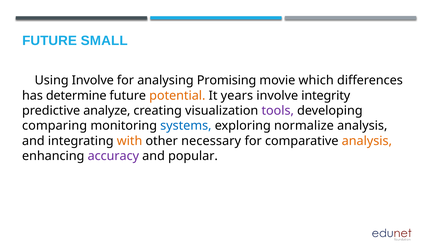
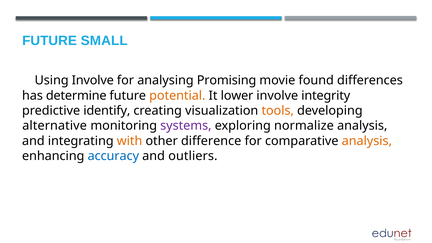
which: which -> found
years: years -> lower
analyze: analyze -> identify
tools colour: purple -> orange
comparing: comparing -> alternative
systems colour: blue -> purple
necessary: necessary -> difference
accuracy colour: purple -> blue
popular: popular -> outliers
